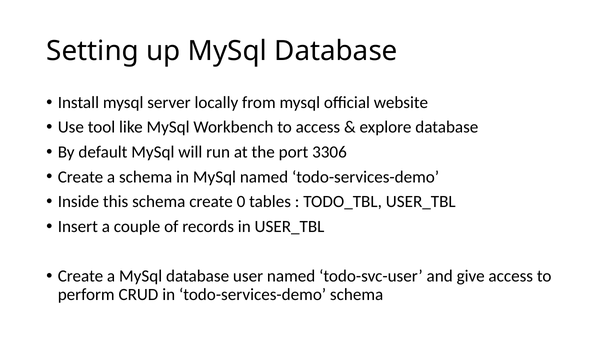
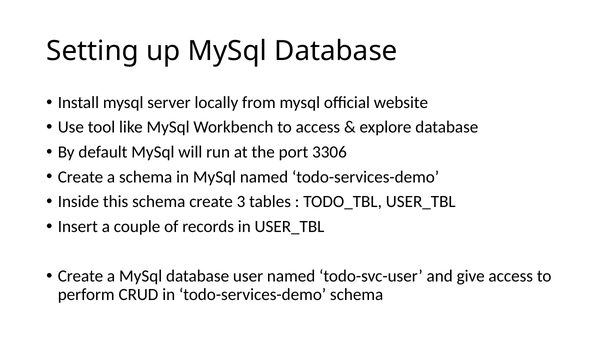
0: 0 -> 3
